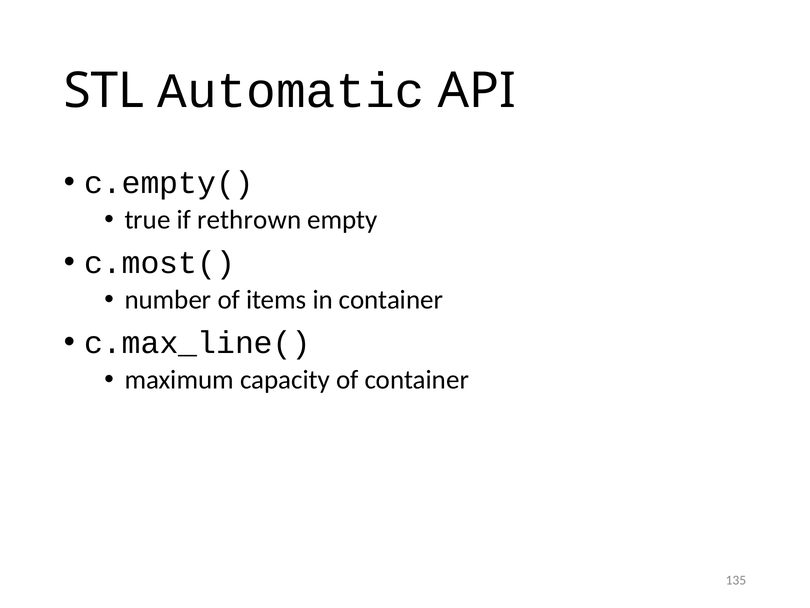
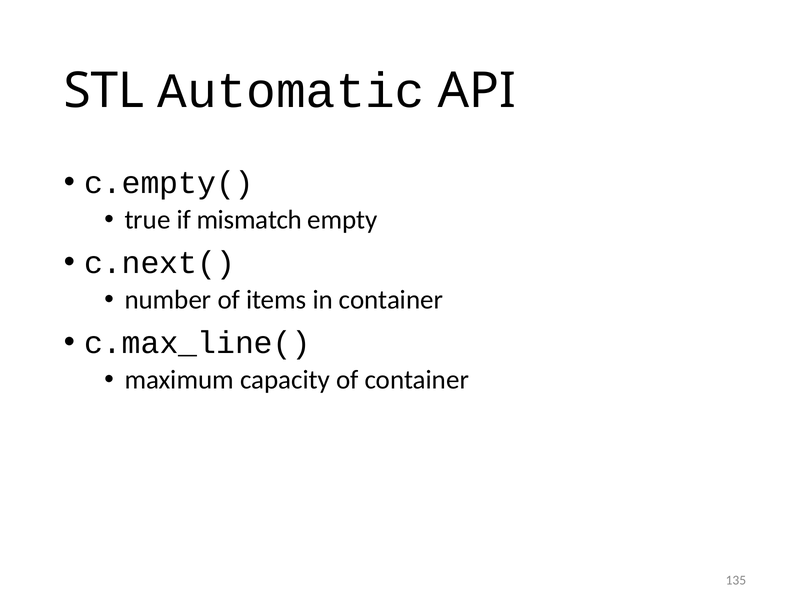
rethrown: rethrown -> mismatch
c.most(: c.most( -> c.next(
